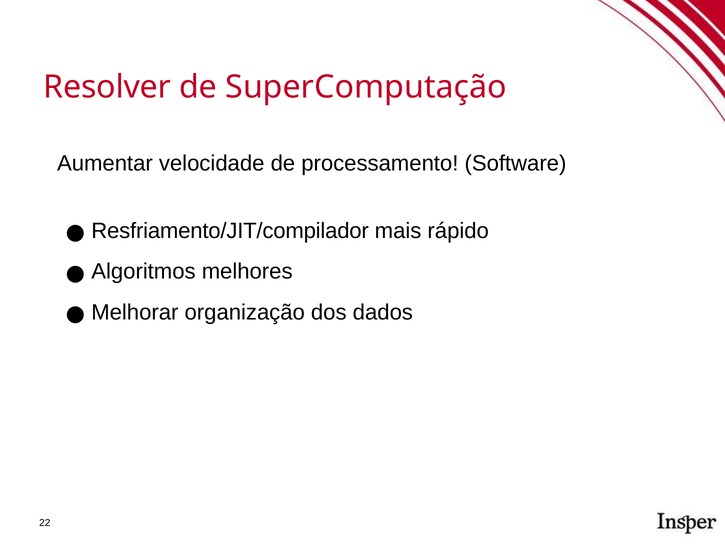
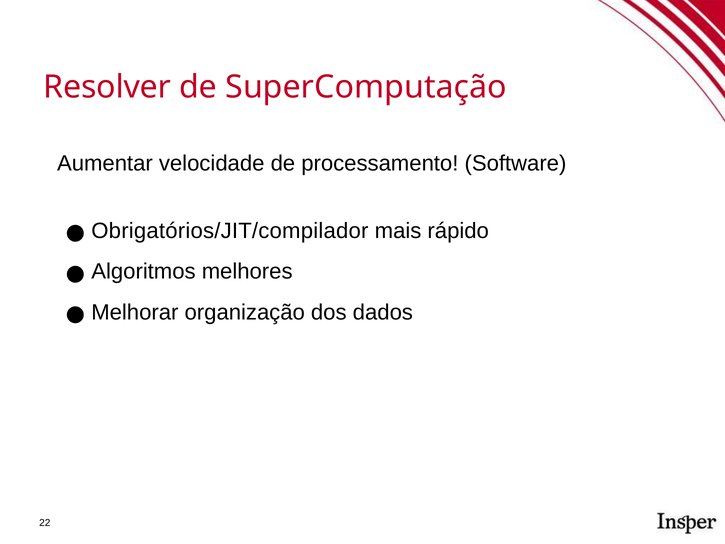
Resfriamento/JIT/compilador: Resfriamento/JIT/compilador -> Obrigatórios/JIT/compilador
